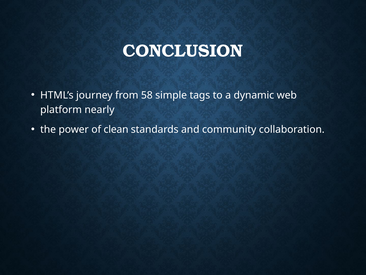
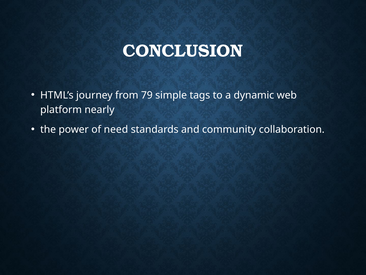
58: 58 -> 79
clean: clean -> need
